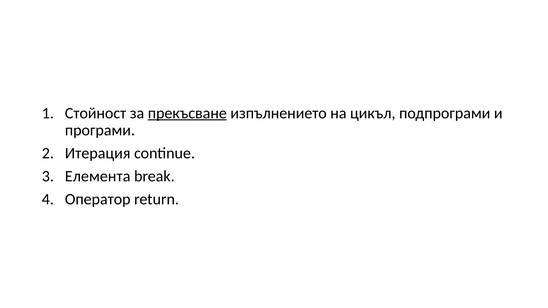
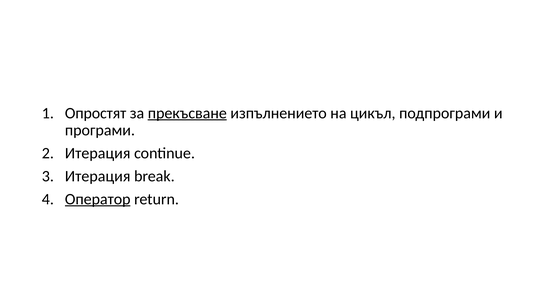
Стойност: Стойност -> Опростят
Елемента at (98, 176): Елемента -> Итерация
Оператор underline: none -> present
